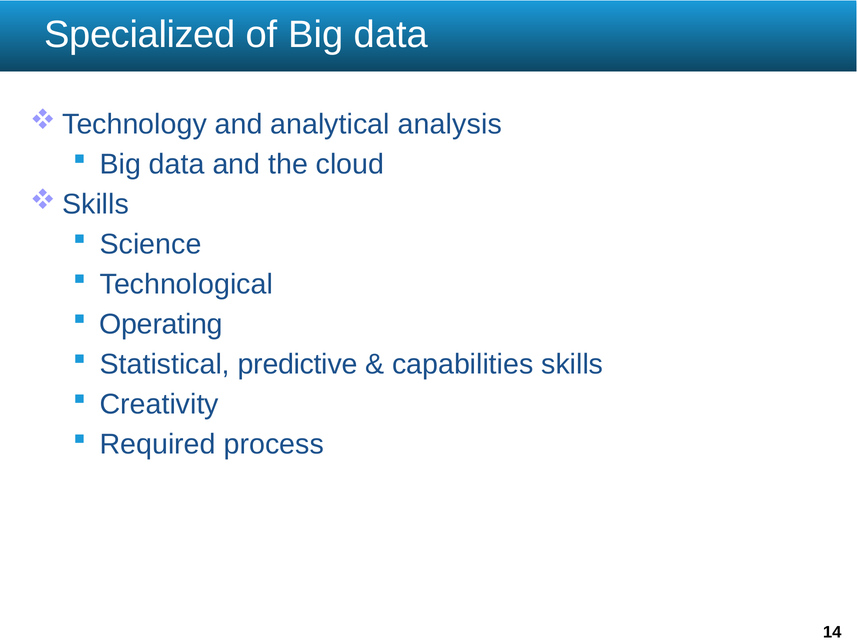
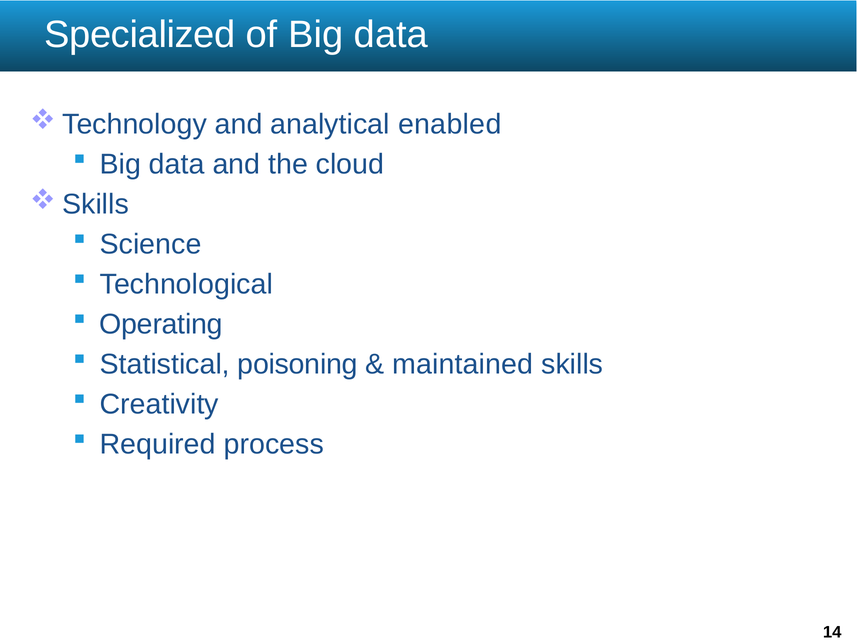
analysis: analysis -> enabled
predictive: predictive -> poisoning
capabilities: capabilities -> maintained
